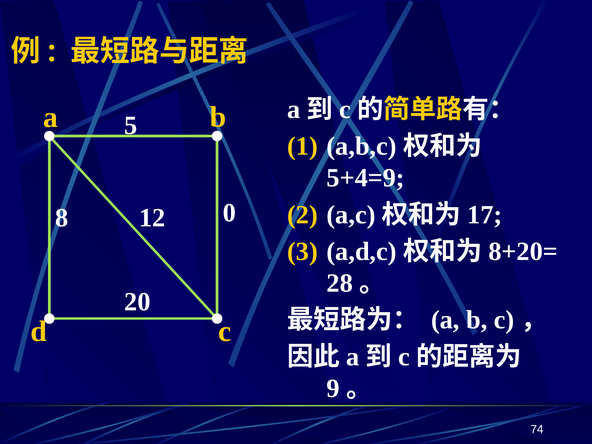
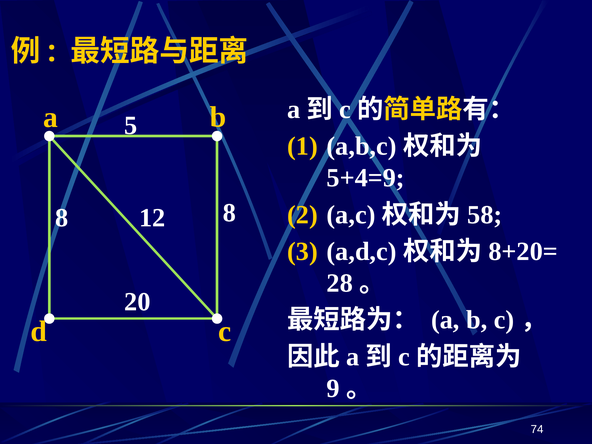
17: 17 -> 58
12 0: 0 -> 8
